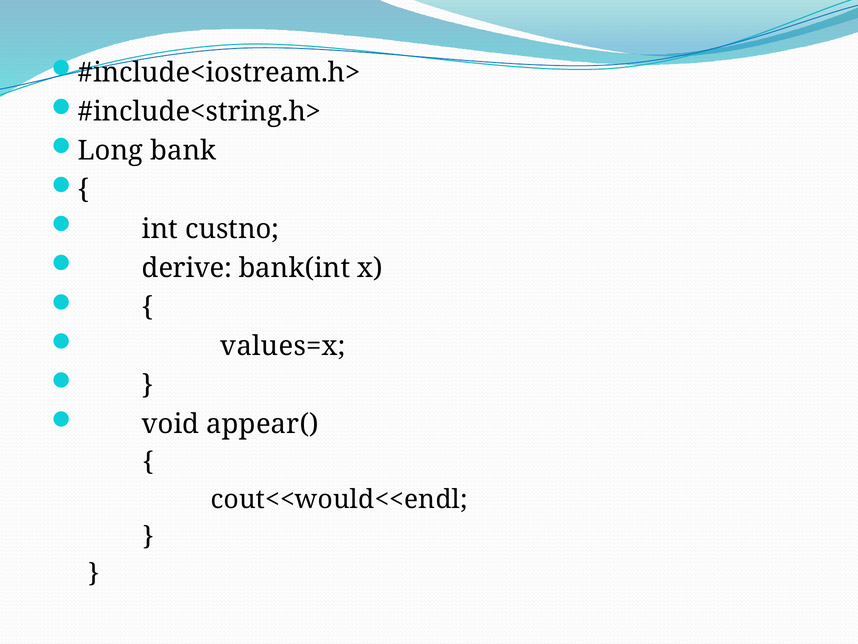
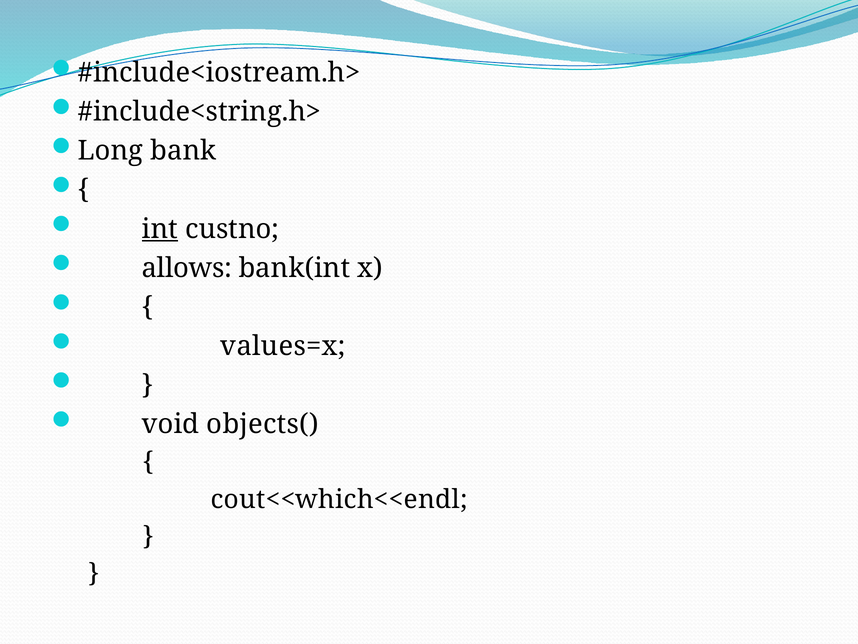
int underline: none -> present
derive: derive -> allows
appear(: appear( -> objects(
cout<<would<<endl: cout<<would<<endl -> cout<<which<<endl
